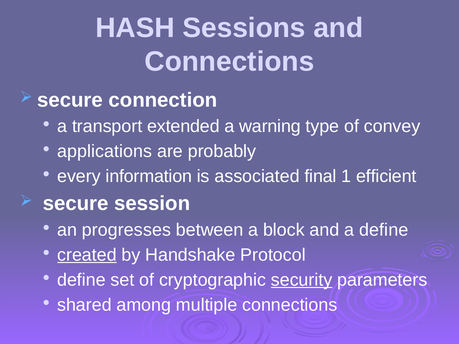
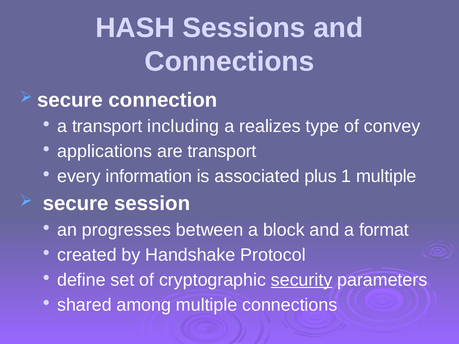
extended: extended -> including
warning: warning -> realizes
are probably: probably -> transport
final: final -> plus
1 efficient: efficient -> multiple
a define: define -> format
created underline: present -> none
